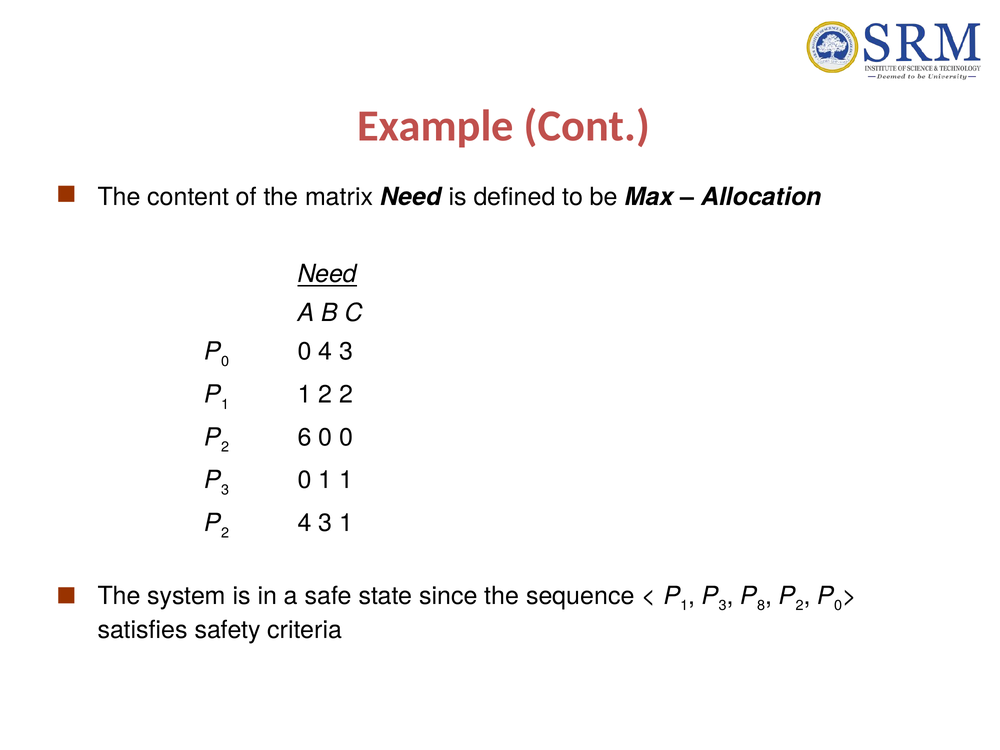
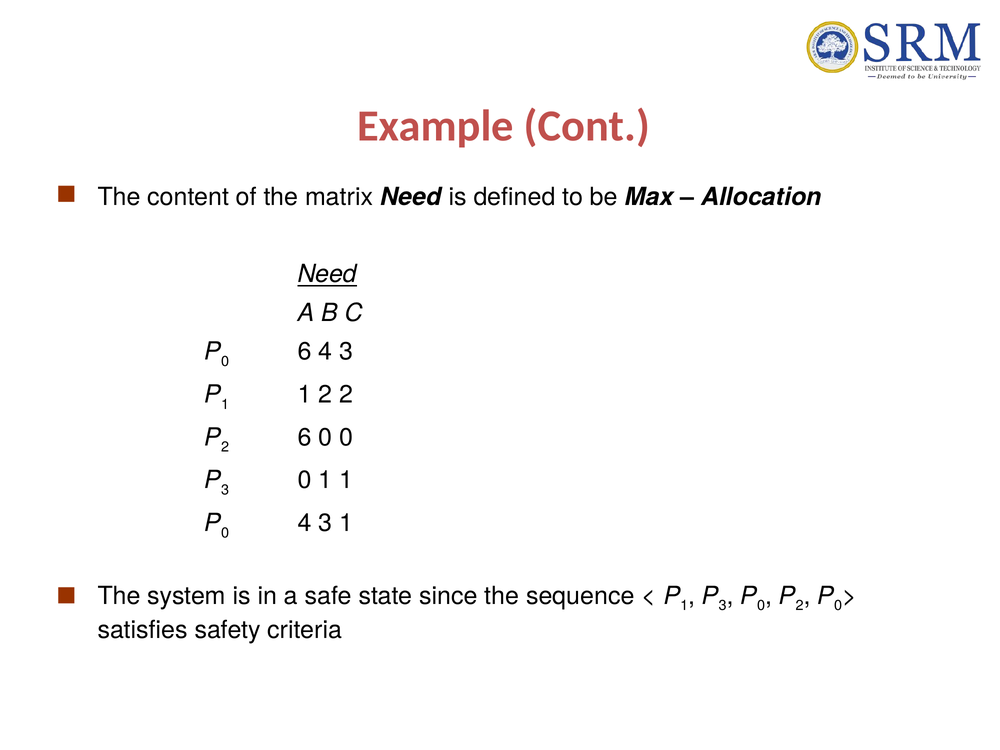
0 at (304, 352): 0 -> 6
2 at (225, 533): 2 -> 0
8 at (761, 606): 8 -> 0
